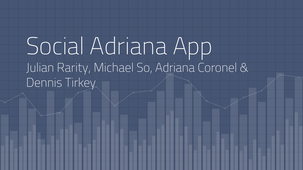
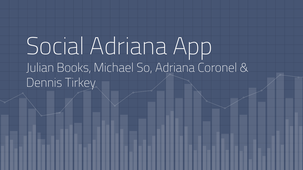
Rarity: Rarity -> Books
